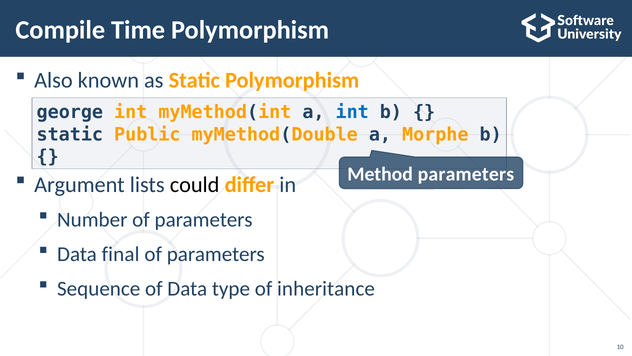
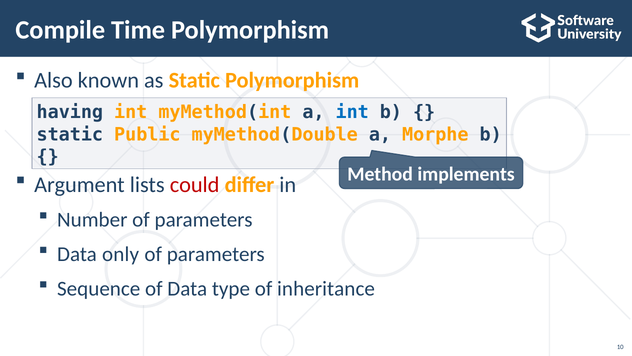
george: george -> having
Method parameters: parameters -> implements
could colour: black -> red
final: final -> only
